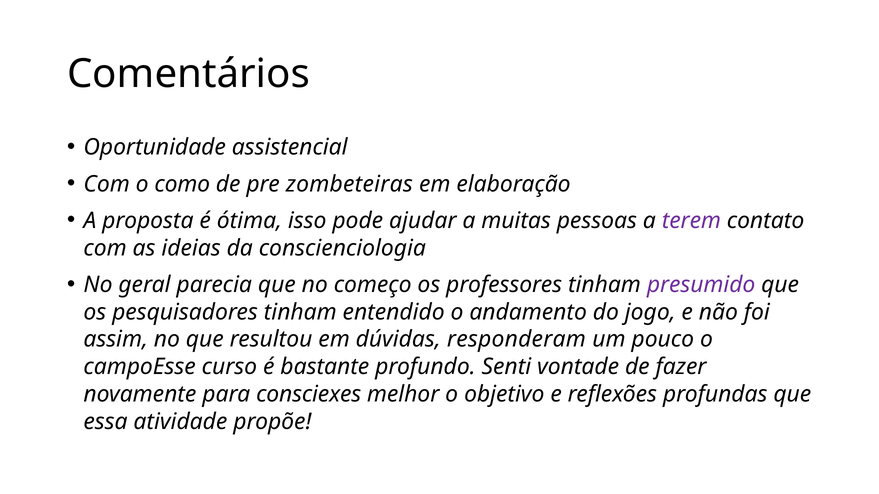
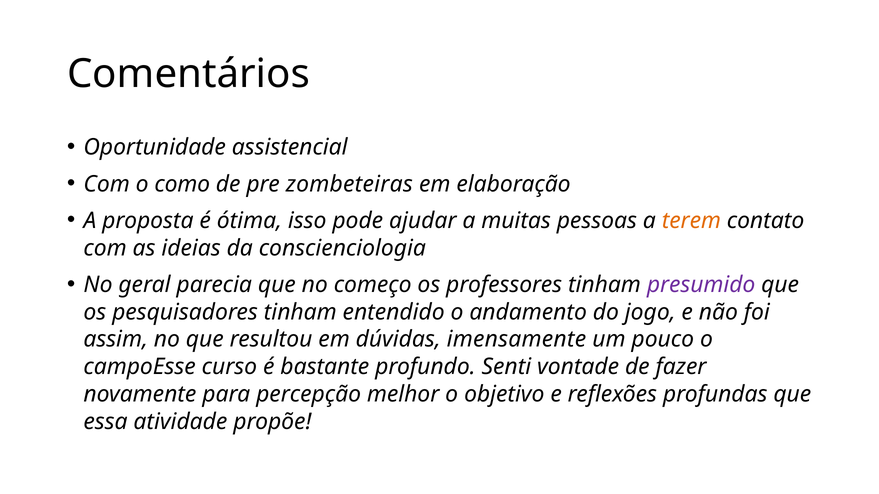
terem colour: purple -> orange
responderam: responderam -> imensamente
consciexes: consciexes -> percepção
